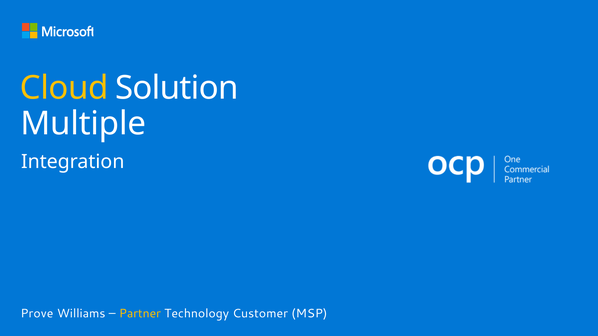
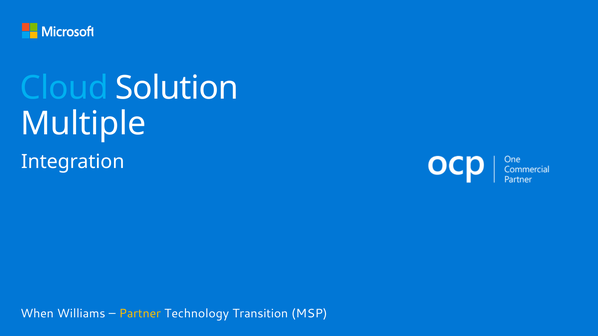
Cloud colour: yellow -> light blue
Prove: Prove -> When
Customer: Customer -> Transition
